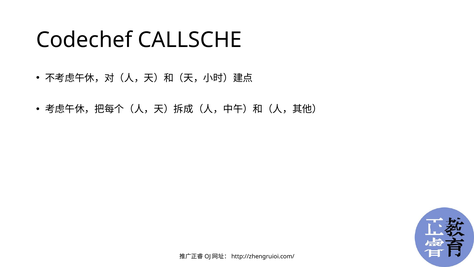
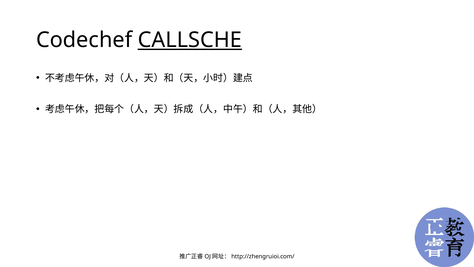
CALLSCHE underline: none -> present
